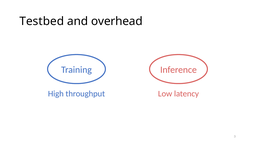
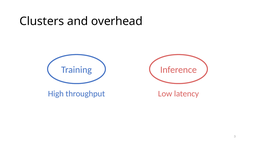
Testbed: Testbed -> Clusters
